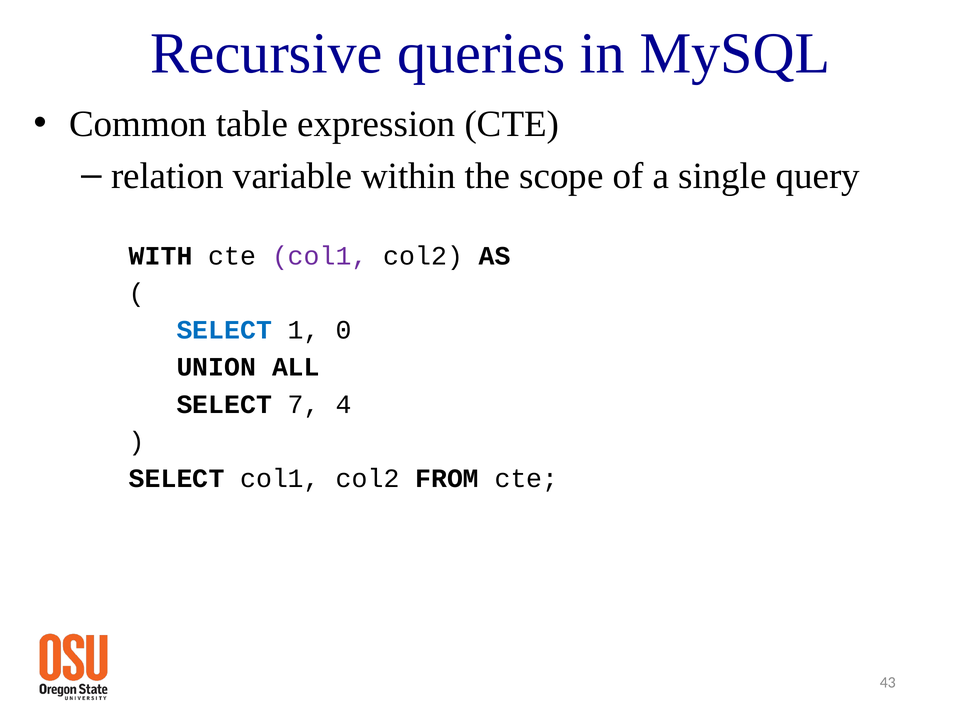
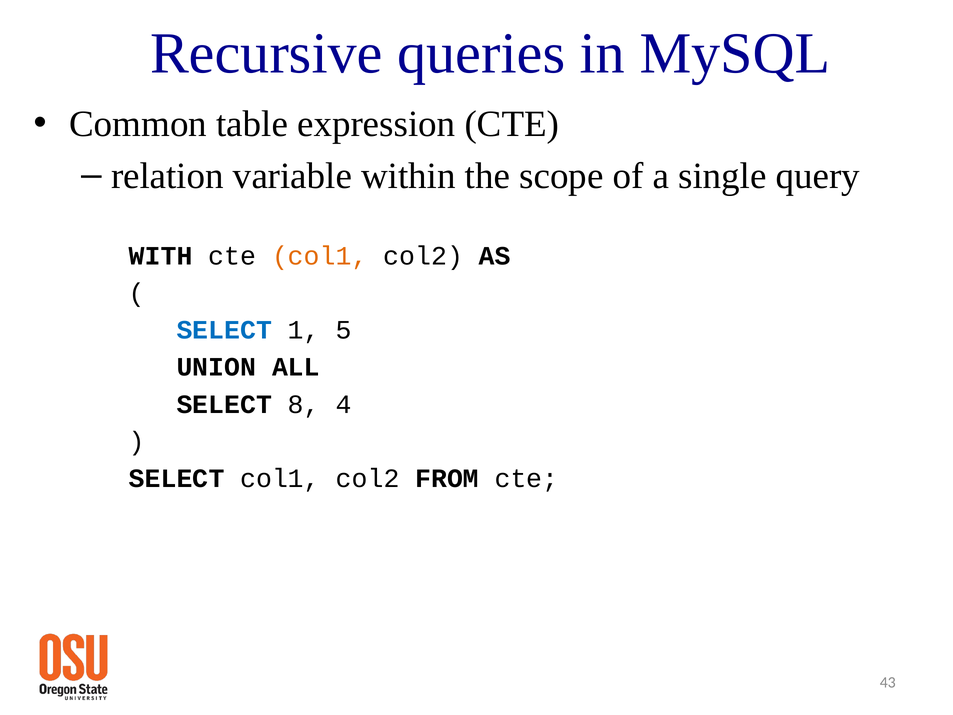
col1 at (320, 256) colour: purple -> orange
0: 0 -> 5
7: 7 -> 8
